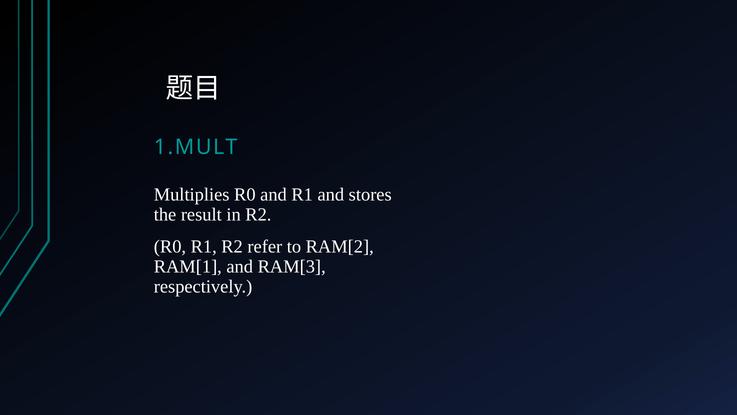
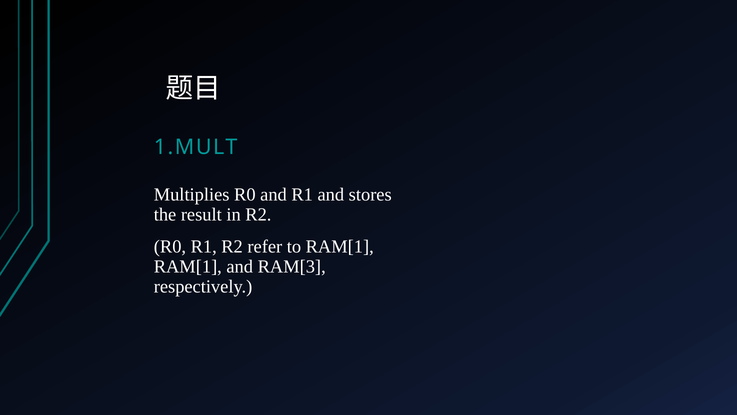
to RAM[2: RAM[2 -> RAM[1
